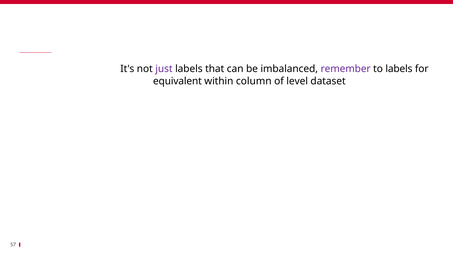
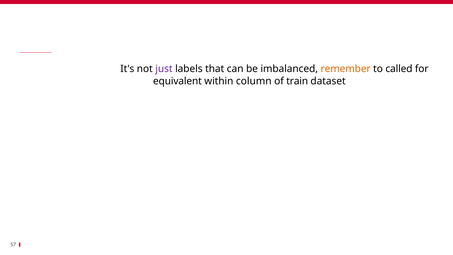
remember colour: purple -> orange
to labels: labels -> called
level: level -> train
